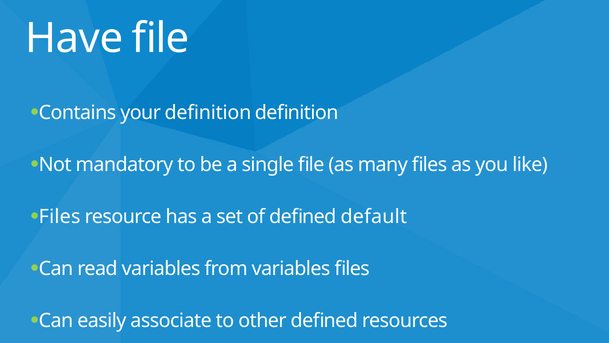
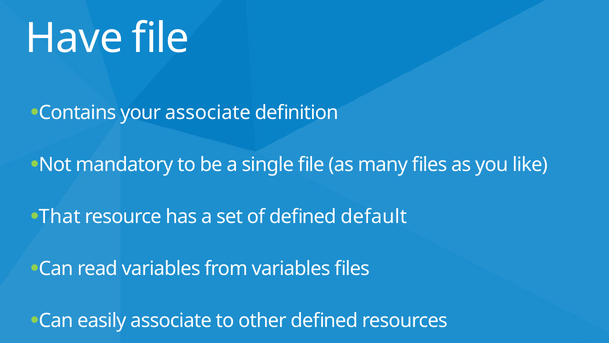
your definition: definition -> associate
Files at (60, 217): Files -> That
